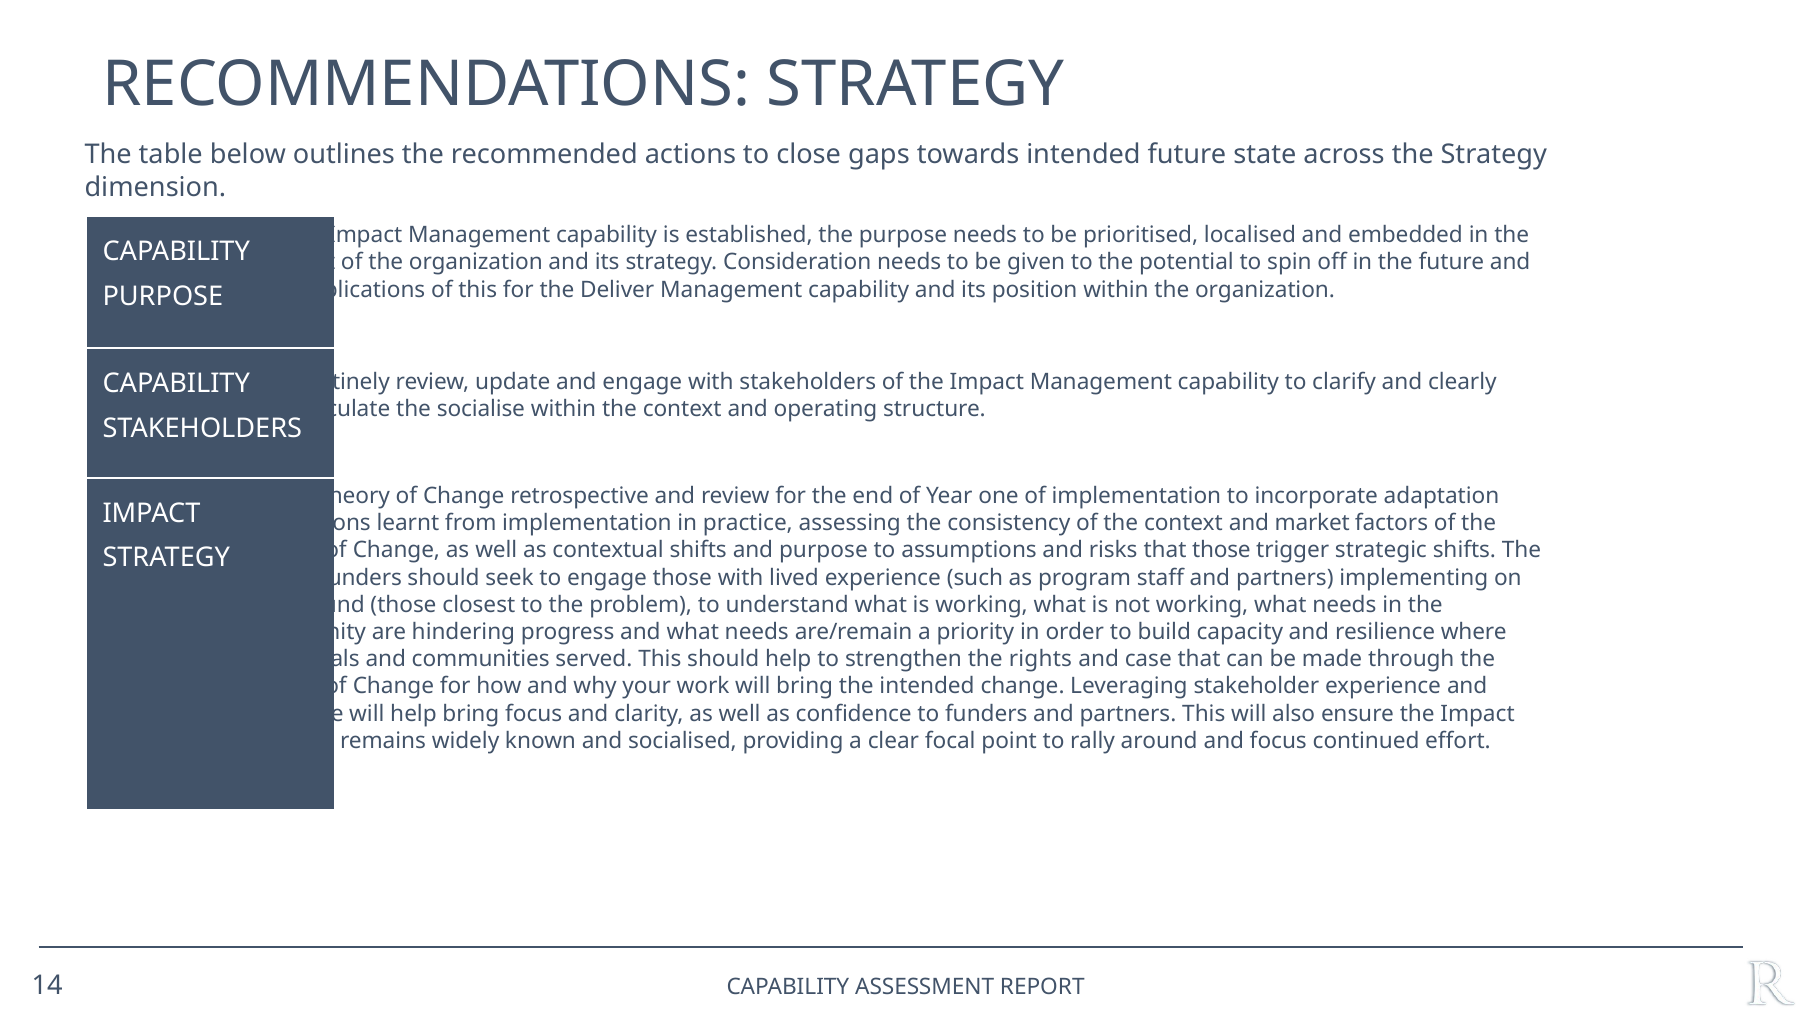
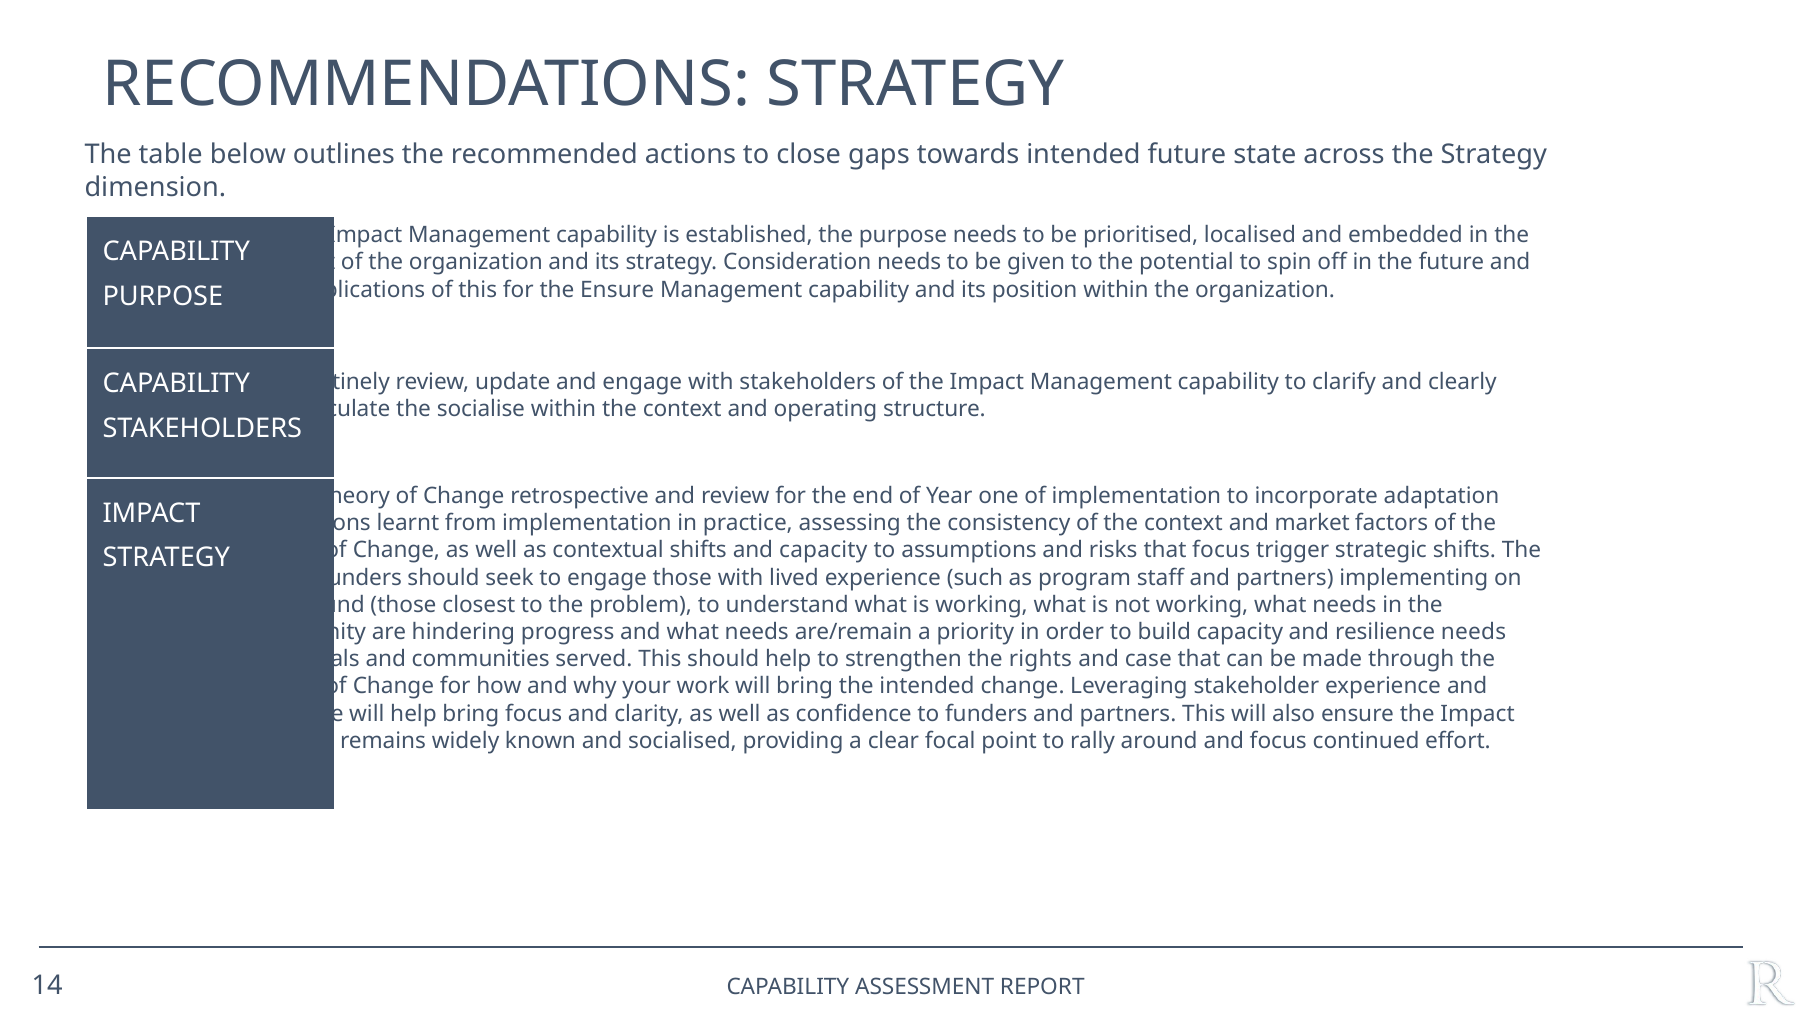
the Deliver: Deliver -> Ensure
and purpose: purpose -> capacity
that those: those -> focus
resilience where: where -> needs
